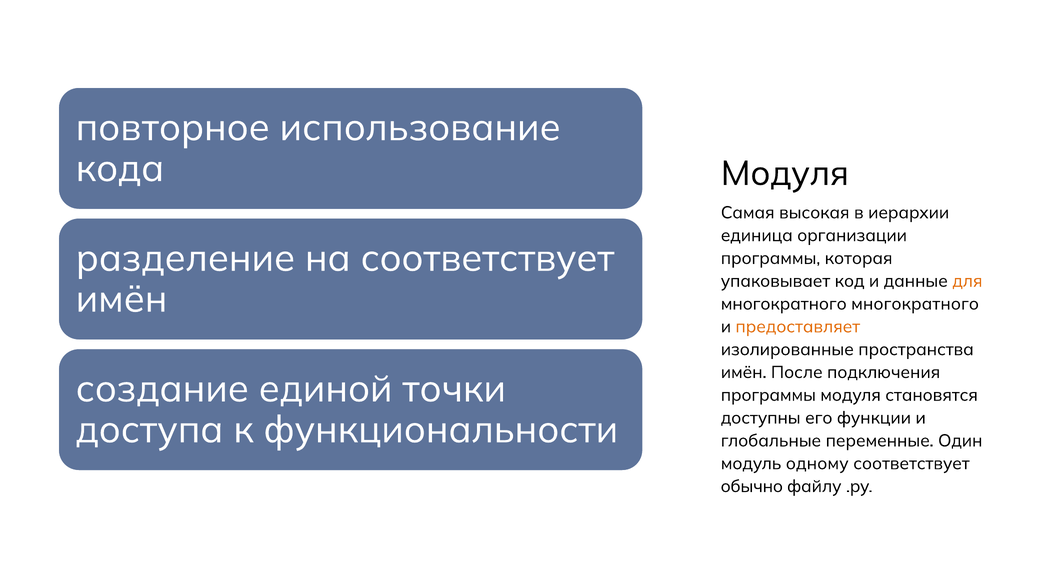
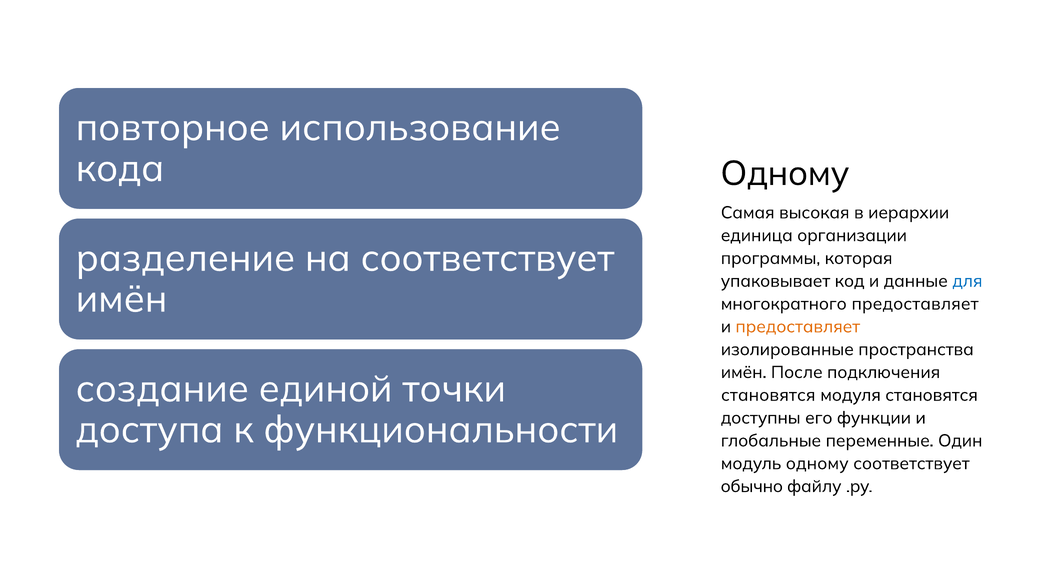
Модуля at (785, 174): Модуля -> Одному
для colour: orange -> blue
многократного многократного: многократного -> предоставляет
программы at (768, 395): программы -> становятся
